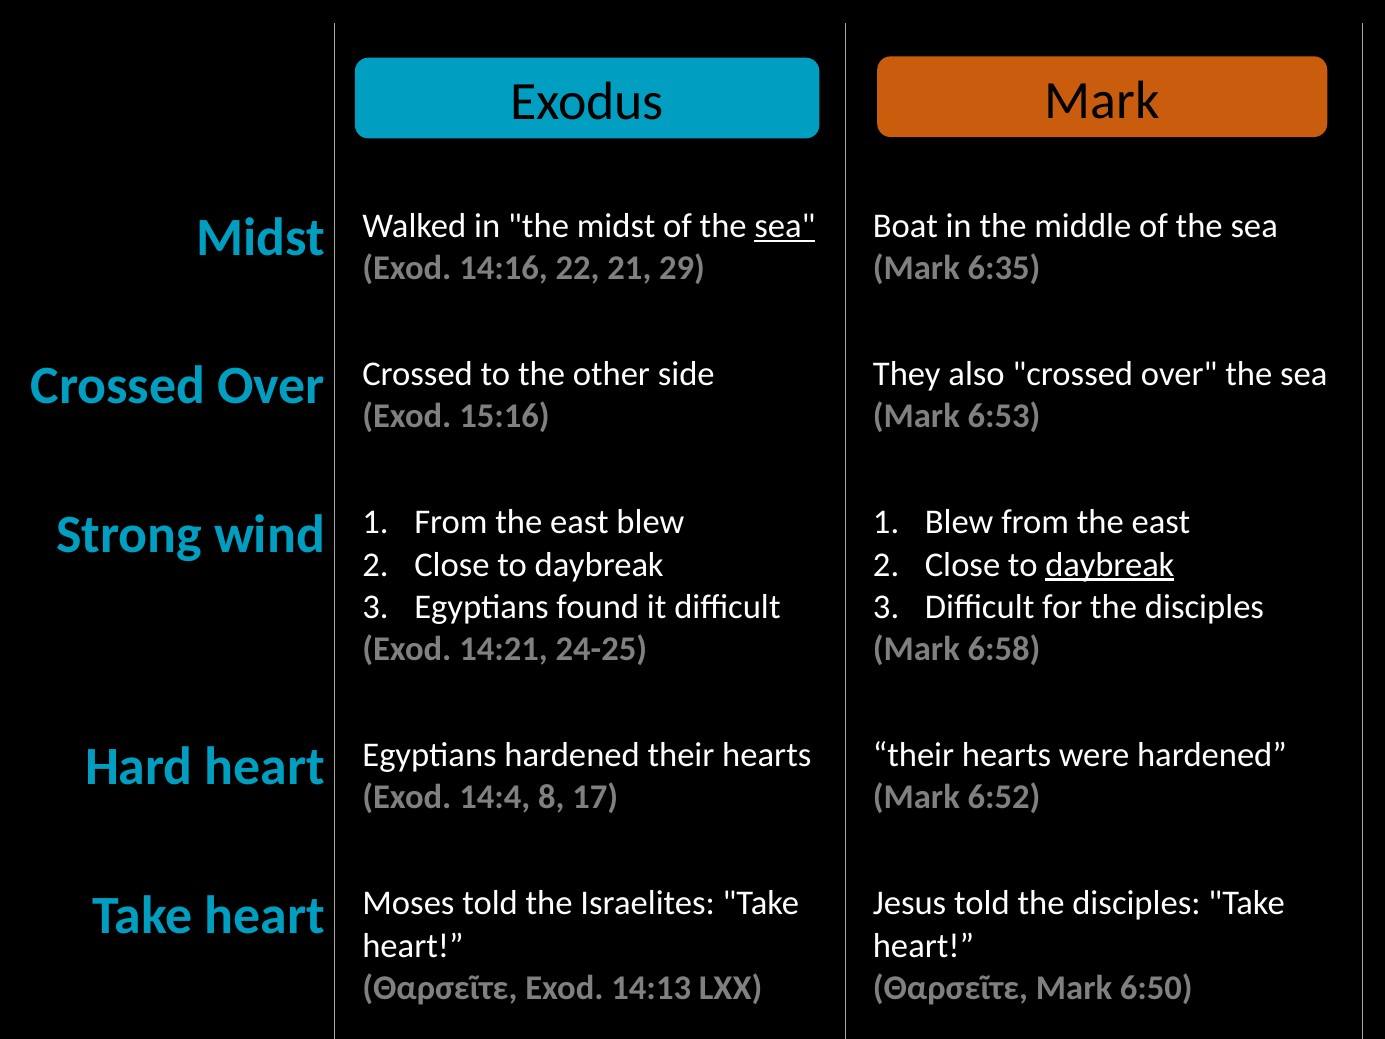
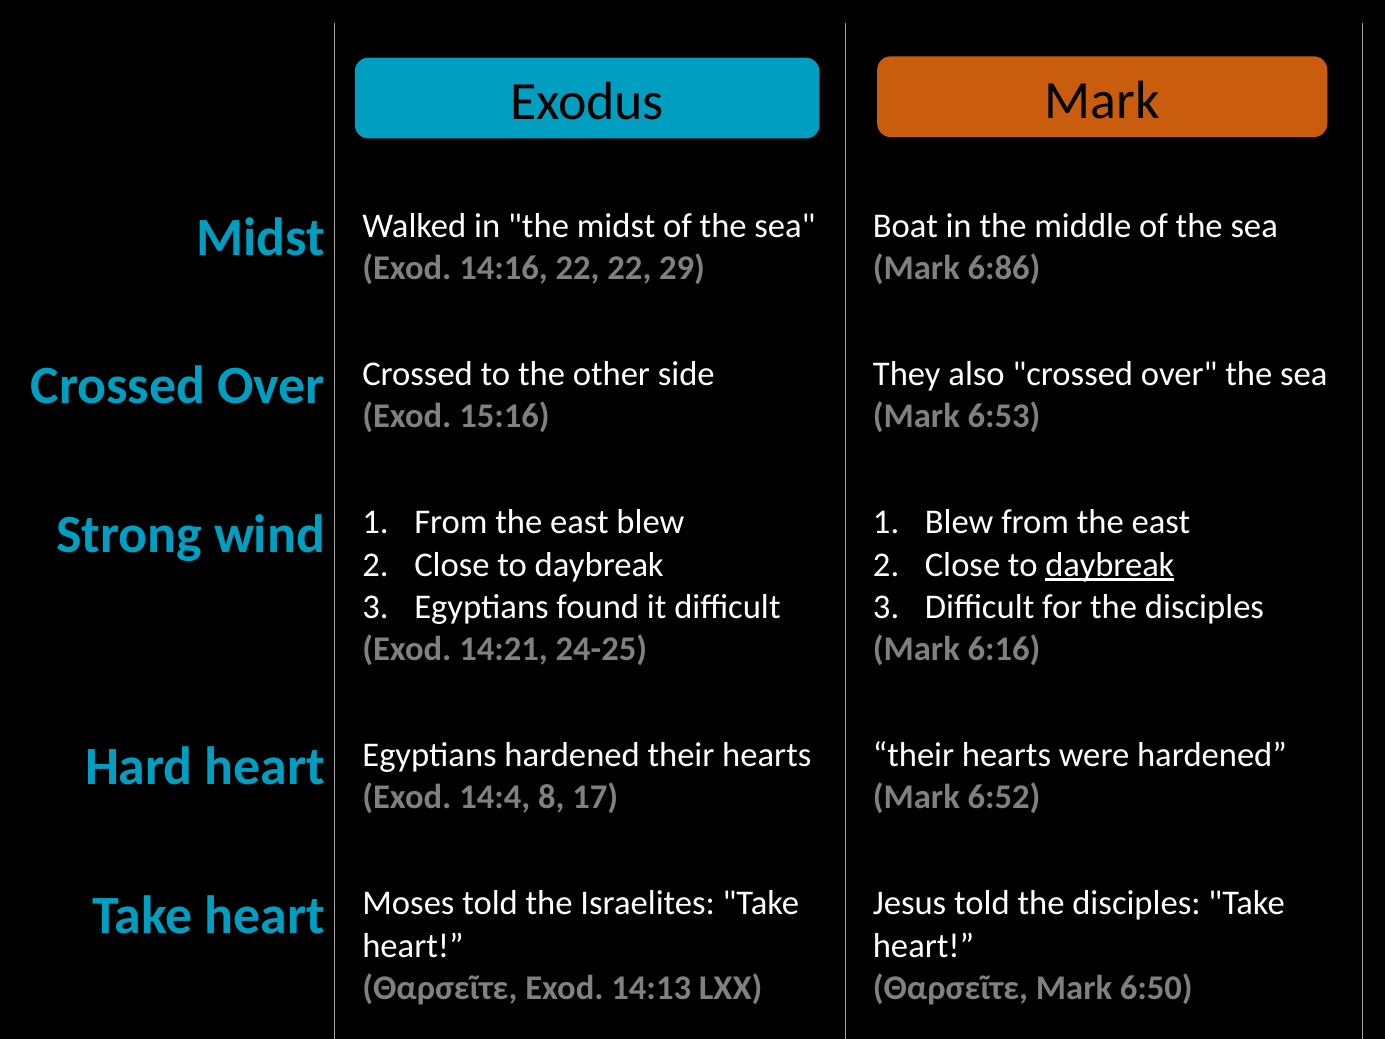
sea at (785, 226) underline: present -> none
22 21: 21 -> 22
6:35: 6:35 -> 6:86
6:58: 6:58 -> 6:16
